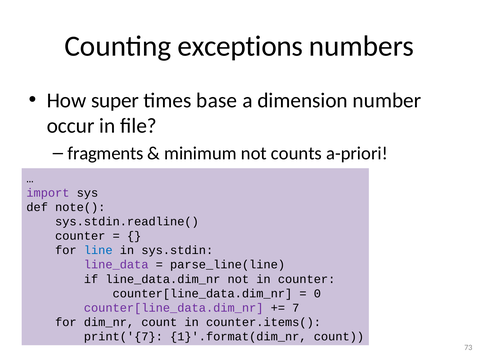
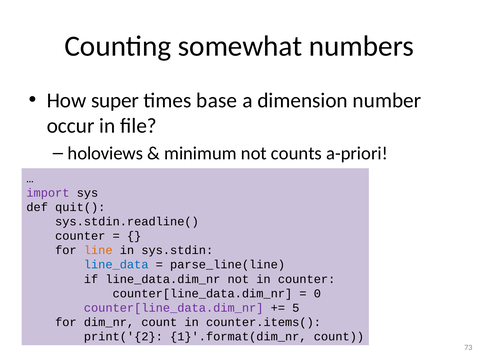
exceptions: exceptions -> somewhat
fragments: fragments -> holoviews
note(: note( -> quit(
line colour: blue -> orange
line_data colour: purple -> blue
7: 7 -> 5
print('{7: print('{7 -> print('{2
